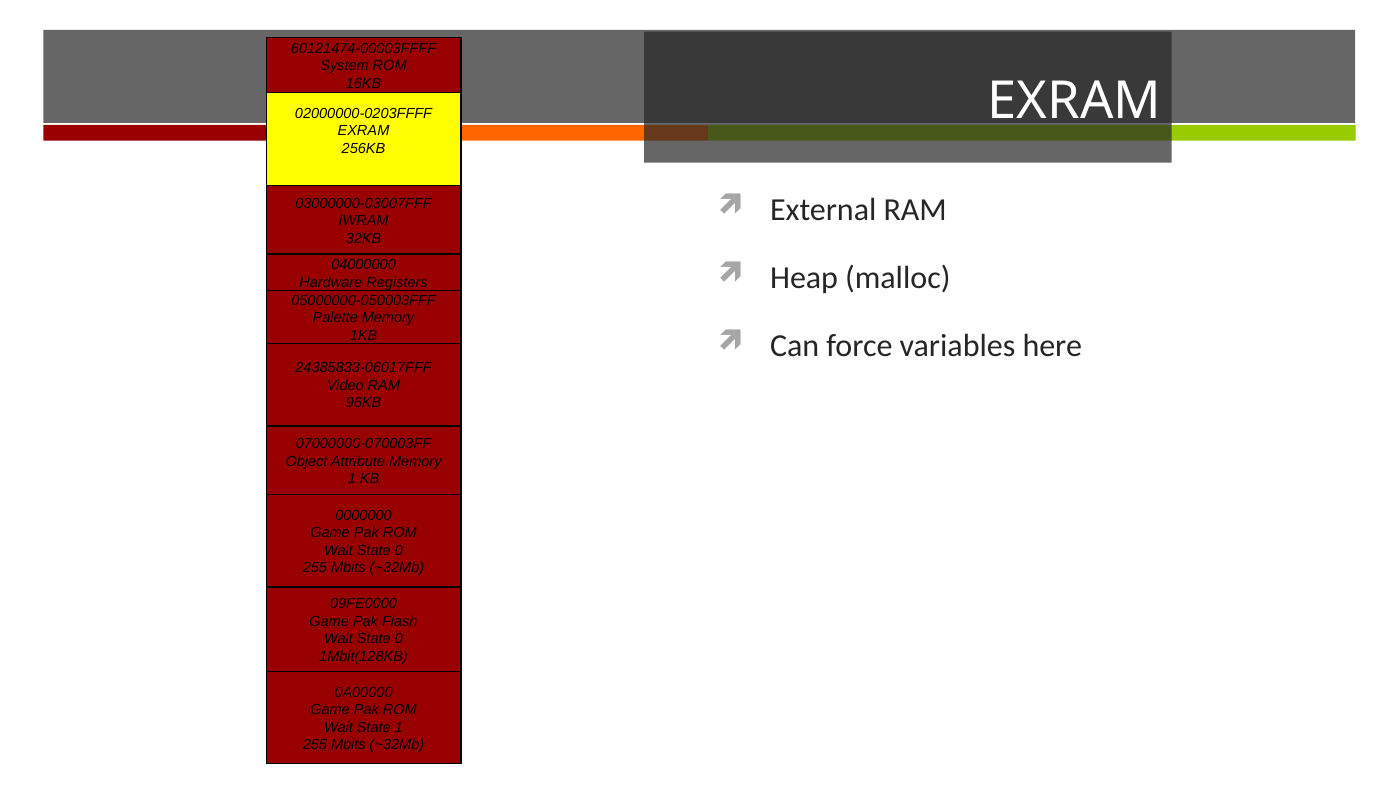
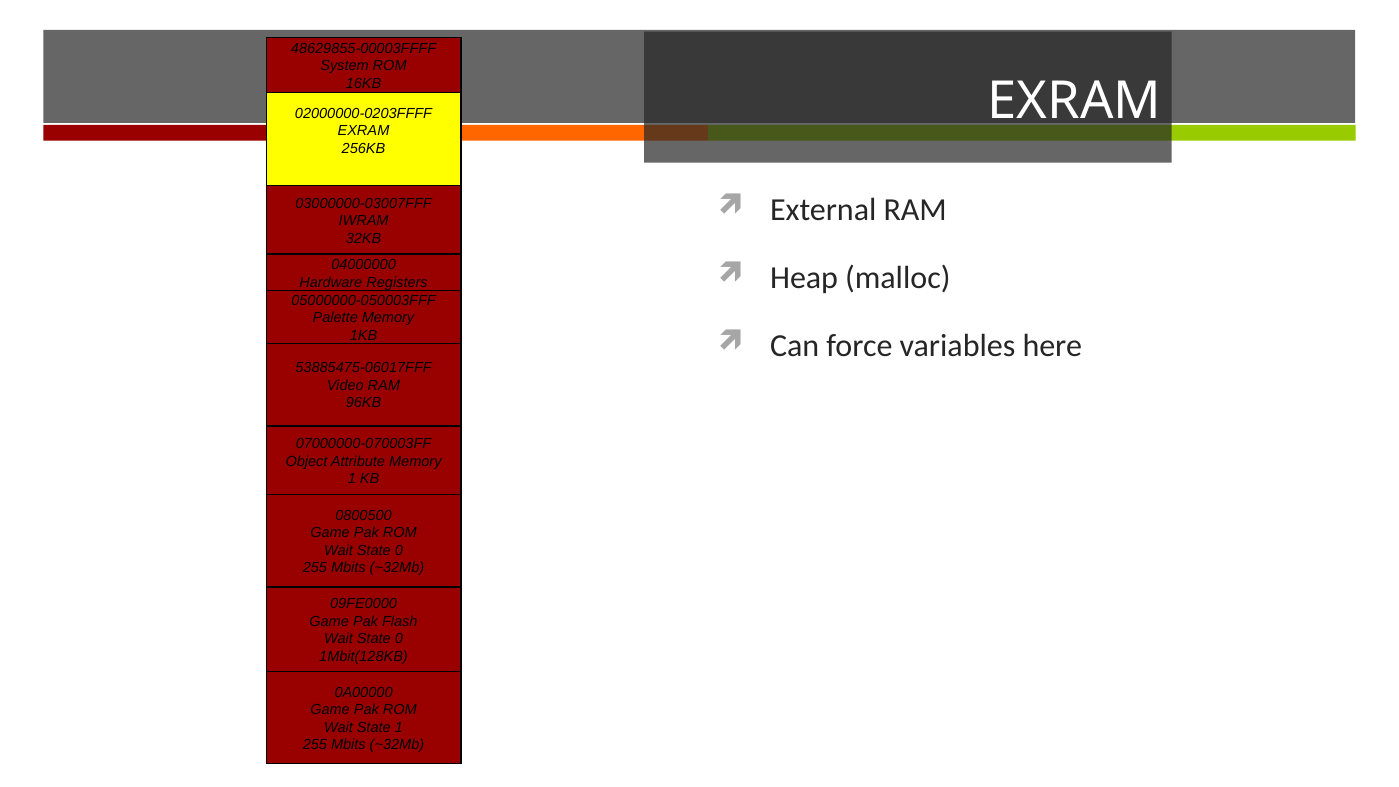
60121474-00003FFFF: 60121474-00003FFFF -> 48629855-00003FFFF
24385833-06017FFF: 24385833-06017FFF -> 53885475-06017FFF
0000000: 0000000 -> 0800500
